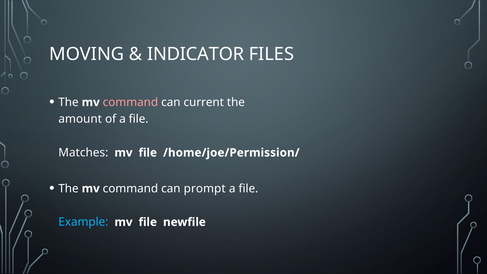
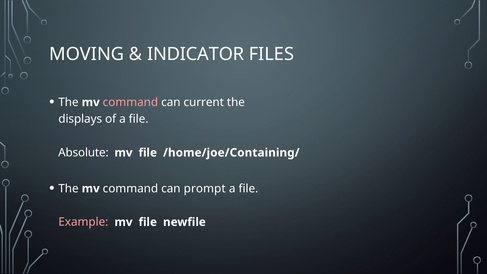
amount: amount -> displays
Matches: Matches -> Absolute
/home/joe/Permission/: /home/joe/Permission/ -> /home/joe/Containing/
Example colour: light blue -> pink
